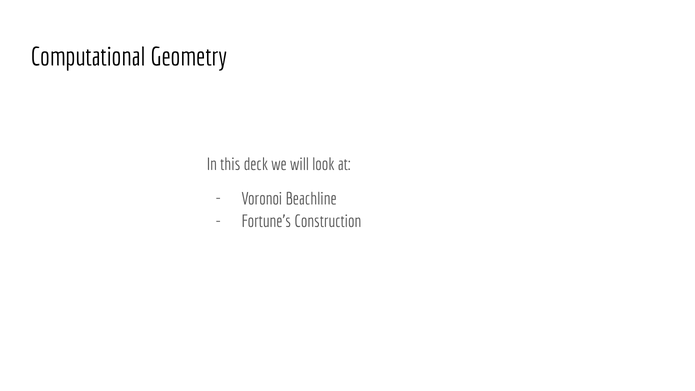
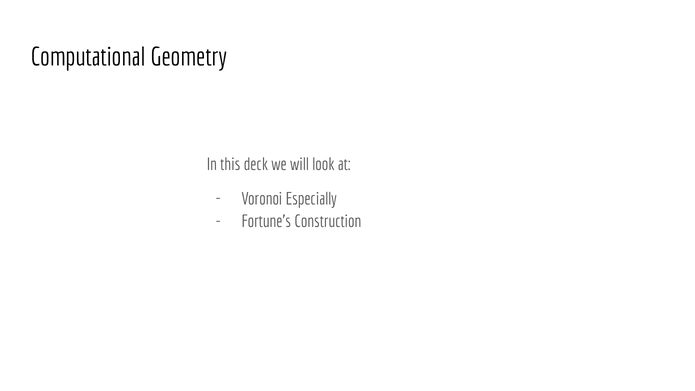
Beachline: Beachline -> Especially
